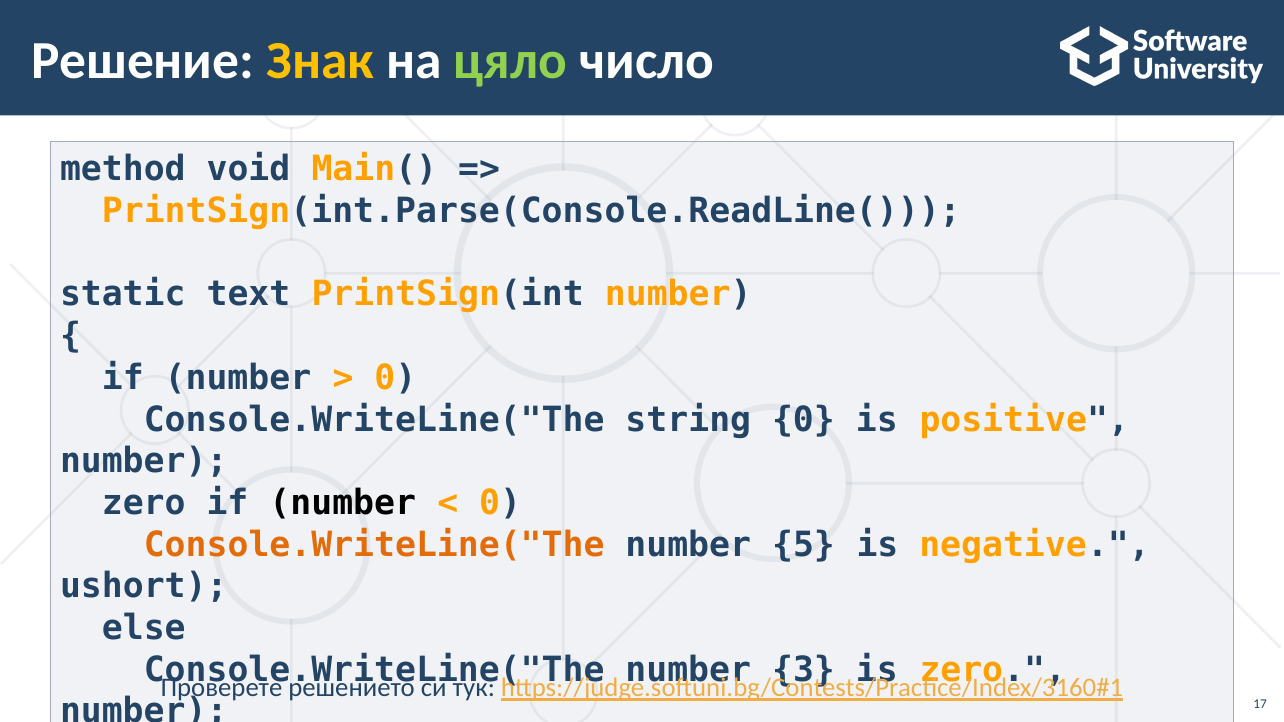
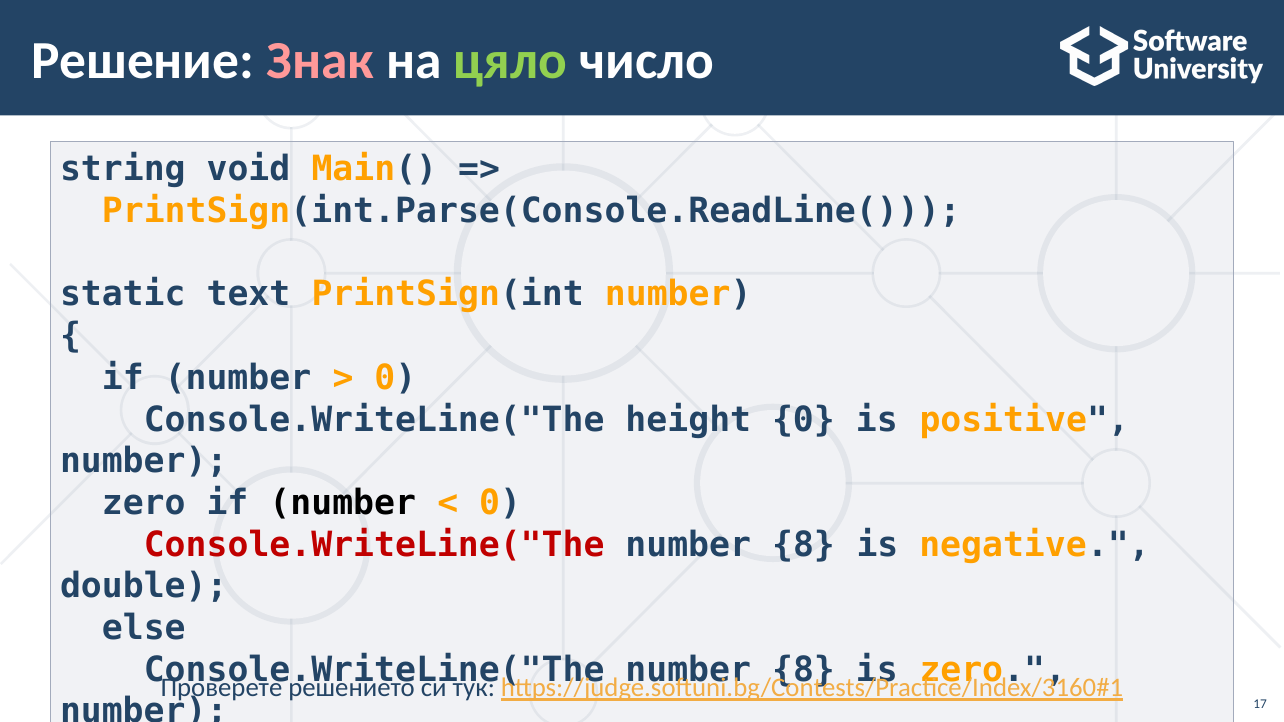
Знак colour: yellow -> pink
method: method -> string
string: string -> height
Console.WriteLine("The at (374, 545) colour: orange -> red
5 at (803, 545): 5 -> 8
ushort: ushort -> double
3 at (803, 670): 3 -> 8
